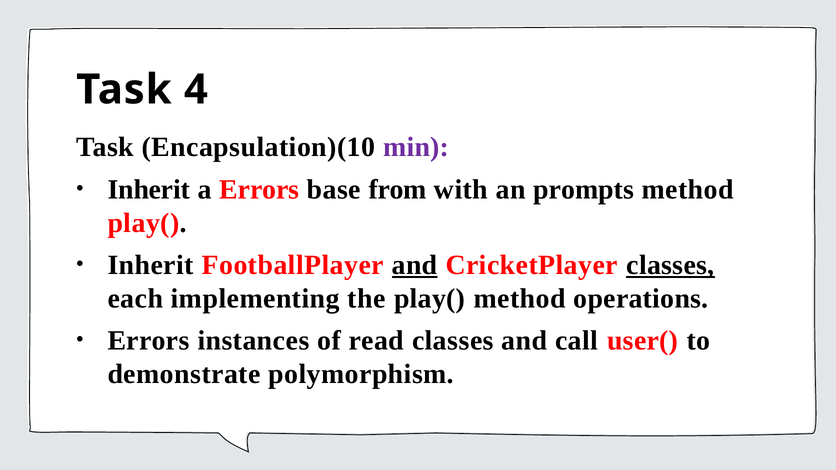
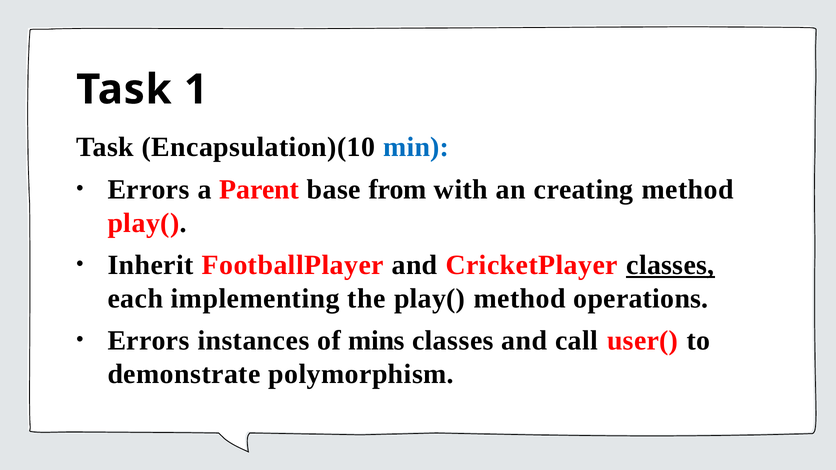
4: 4 -> 1
min colour: purple -> blue
Inherit at (149, 190): Inherit -> Errors
a Errors: Errors -> Parent
prompts: prompts -> creating
and at (415, 265) underline: present -> none
read: read -> mins
